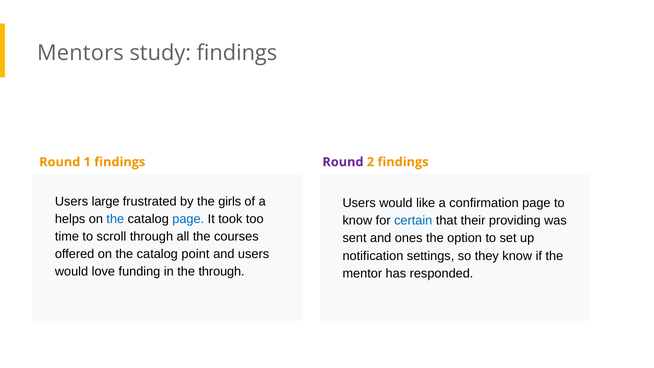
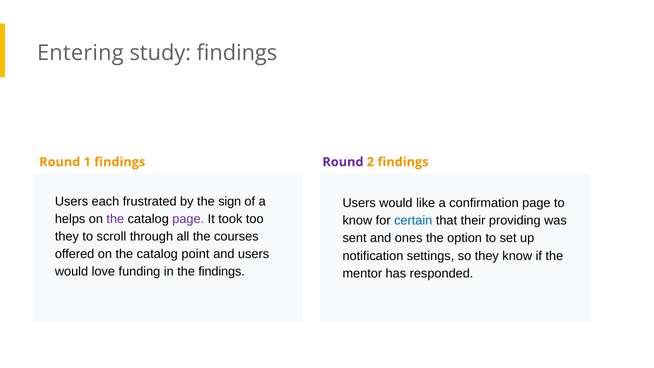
Mentors: Mentors -> Entering
large: large -> each
girls: girls -> sign
the at (115, 219) colour: blue -> purple
page at (188, 219) colour: blue -> purple
time at (67, 236): time -> they
the through: through -> findings
